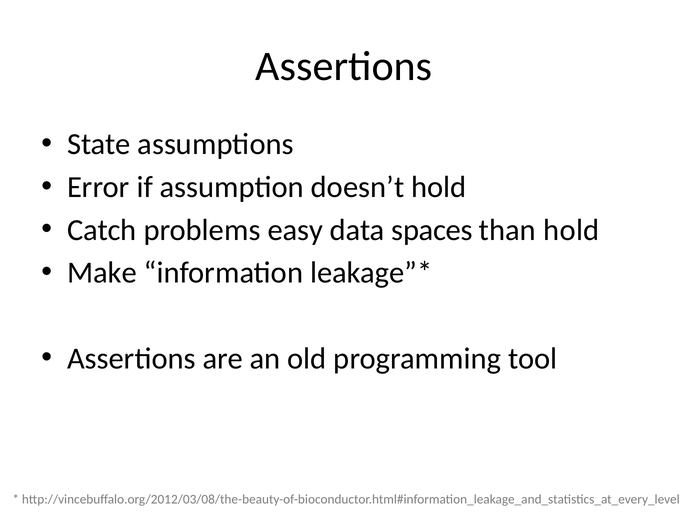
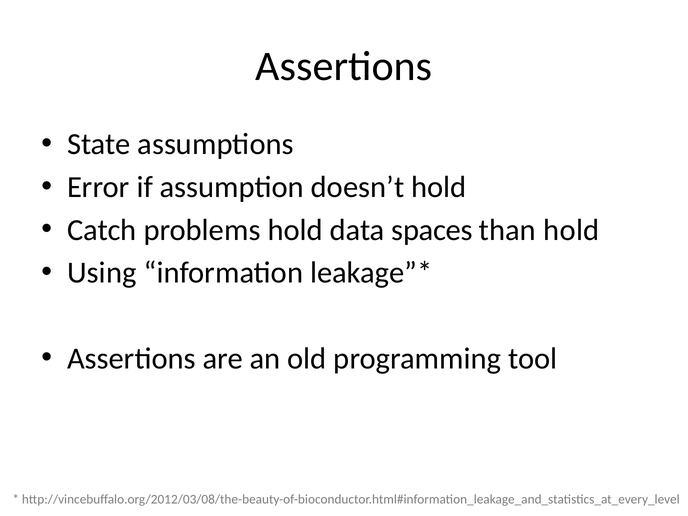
problems easy: easy -> hold
Make: Make -> Using
